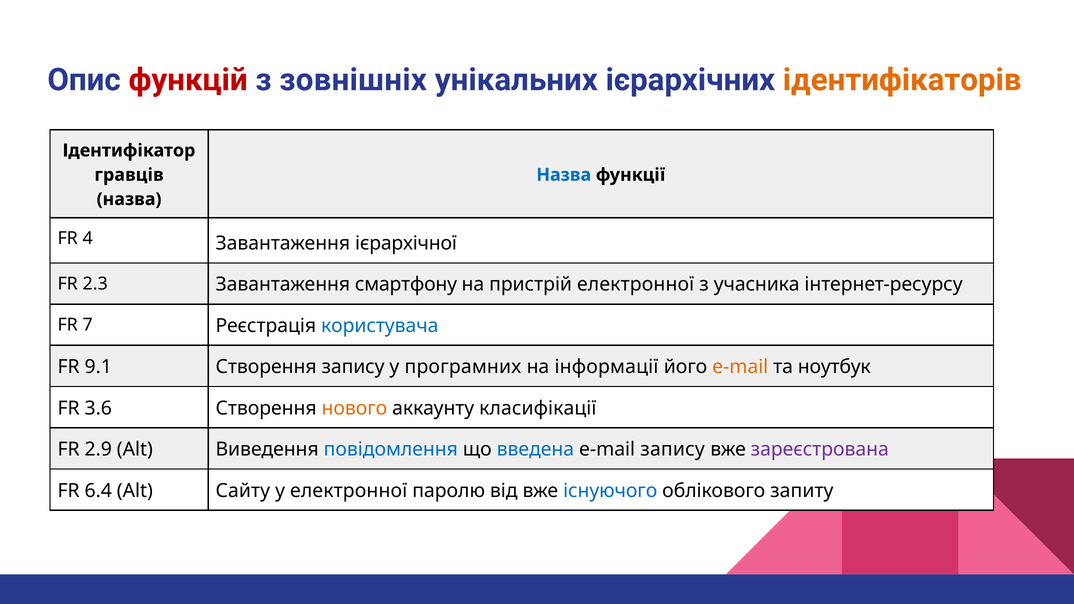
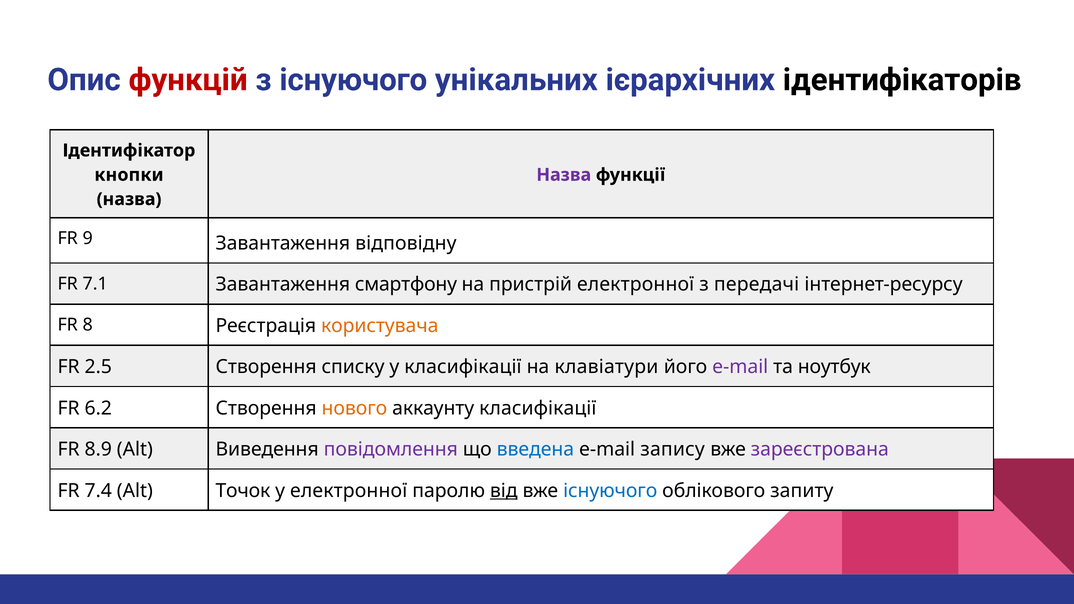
з зовнішніх: зовнішніх -> існуючого
ідентифікаторів colour: orange -> black
гравців: гравців -> кнопки
Назва at (564, 175) colour: blue -> purple
4: 4 -> 9
ієрархічної: ієрархічної -> відповідну
2.3: 2.3 -> 7.1
учасника: учасника -> передачі
7: 7 -> 8
користувача colour: blue -> orange
9.1: 9.1 -> 2.5
Створення запису: запису -> списку
у програмних: програмних -> класифікації
інформації: інформації -> клавіатури
e-mail at (740, 367) colour: orange -> purple
3.6: 3.6 -> 6.2
2.9: 2.9 -> 8.9
повідомлення colour: blue -> purple
6.4: 6.4 -> 7.4
Сайту: Сайту -> Точок
від underline: none -> present
